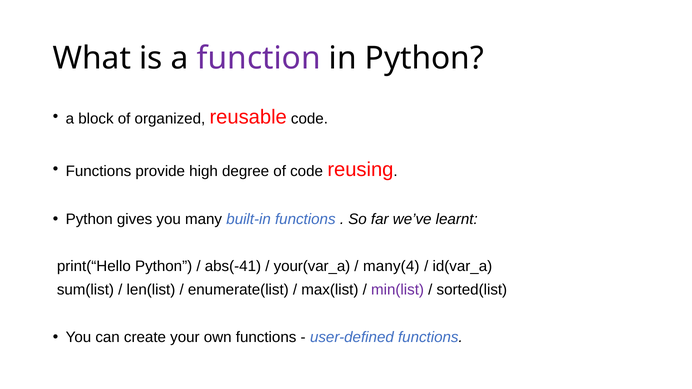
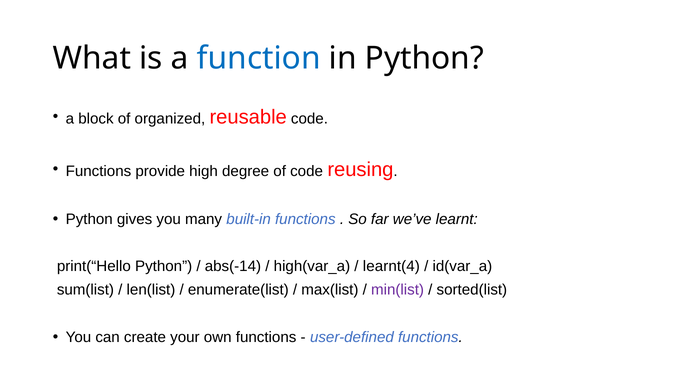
function colour: purple -> blue
abs(-41: abs(-41 -> abs(-14
your(var_a: your(var_a -> high(var_a
many(4: many(4 -> learnt(4
